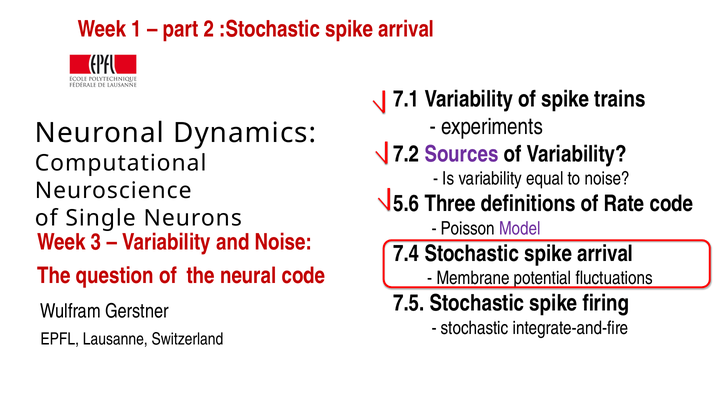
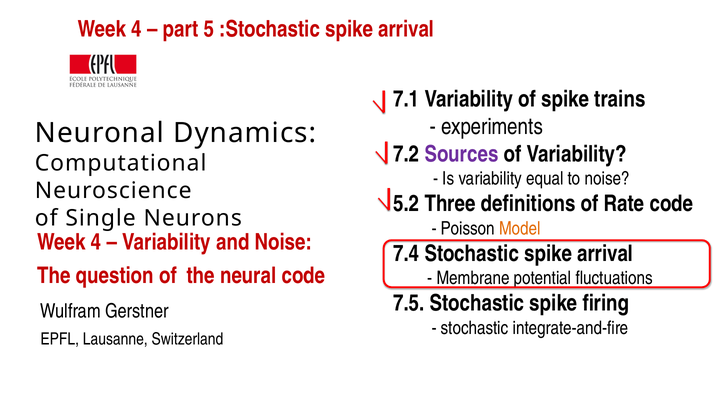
1 at (137, 29): 1 -> 4
2: 2 -> 5
5.6: 5.6 -> 5.2
Model colour: purple -> orange
3 at (96, 242): 3 -> 4
